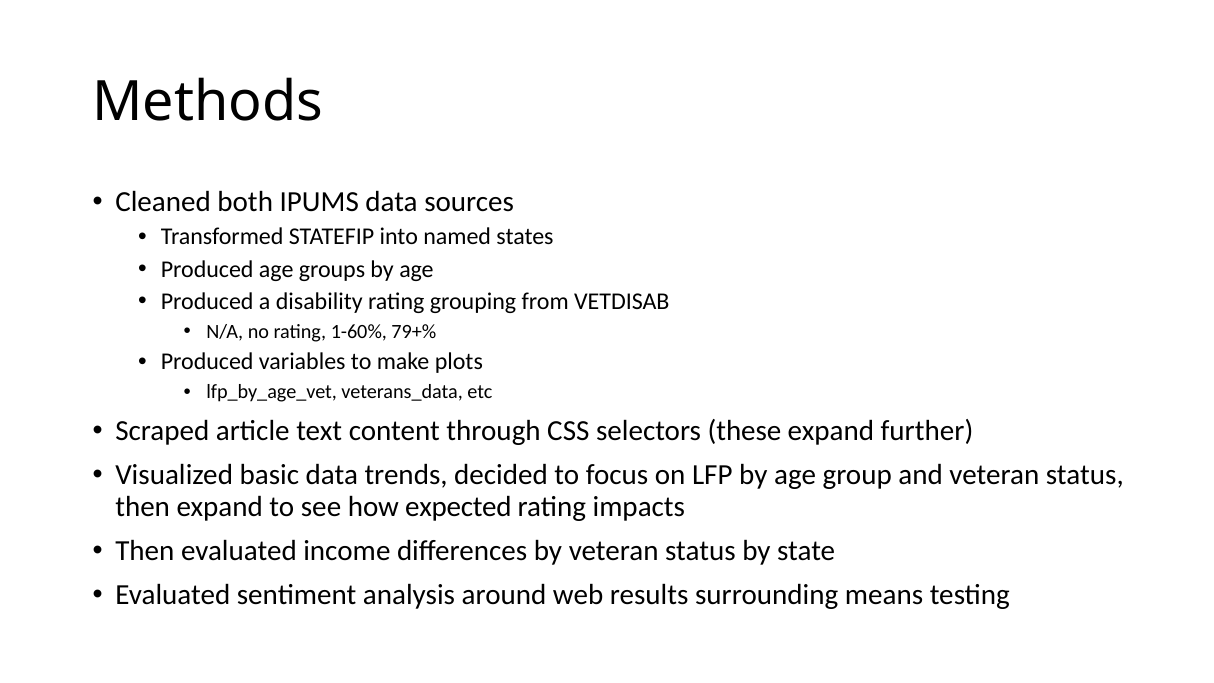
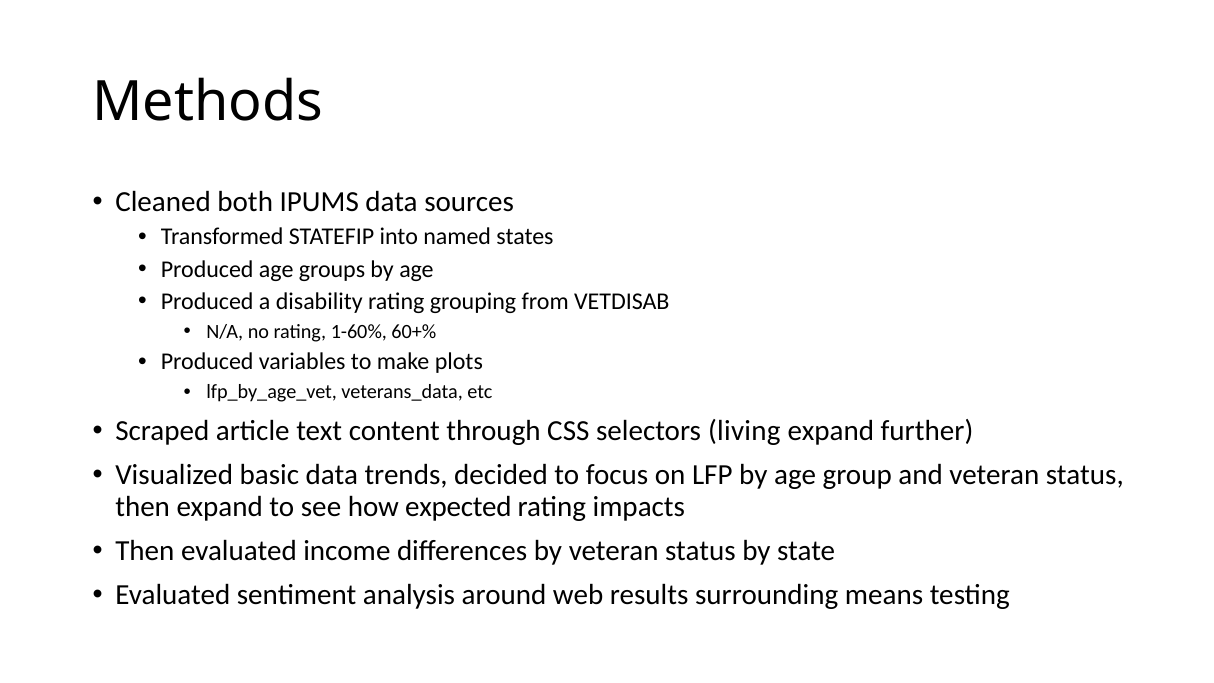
79+%: 79+% -> 60+%
these: these -> living
